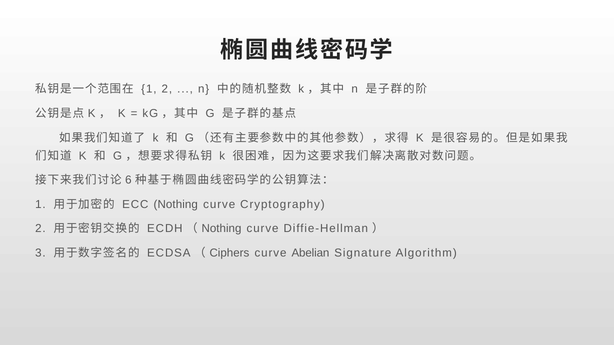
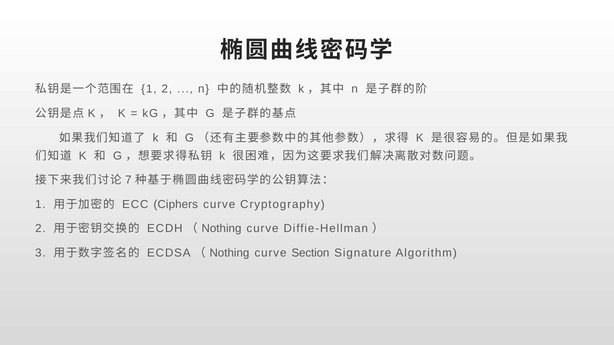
6: 6 -> 7
ECC Nothing: Nothing -> Ciphers
Ciphers at (229, 253): Ciphers -> Nothing
Abelian: Abelian -> Section
